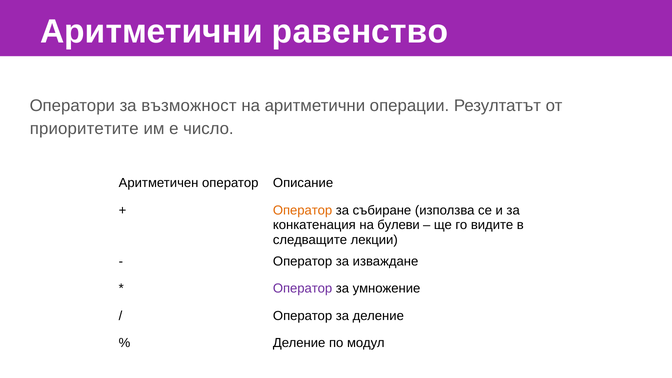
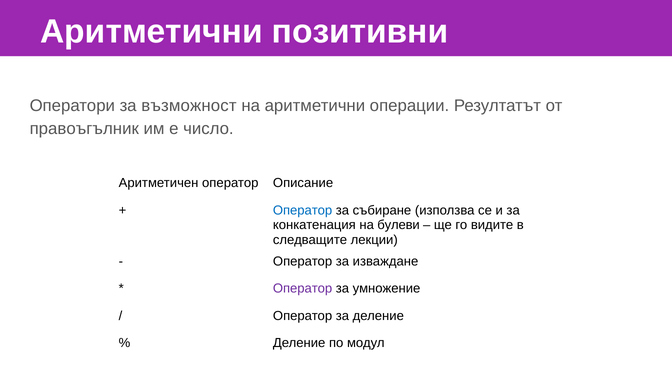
равенство: равенство -> позитивни
приоритетите: приоритетите -> правоъгълник
Оператор at (303, 210) colour: orange -> blue
